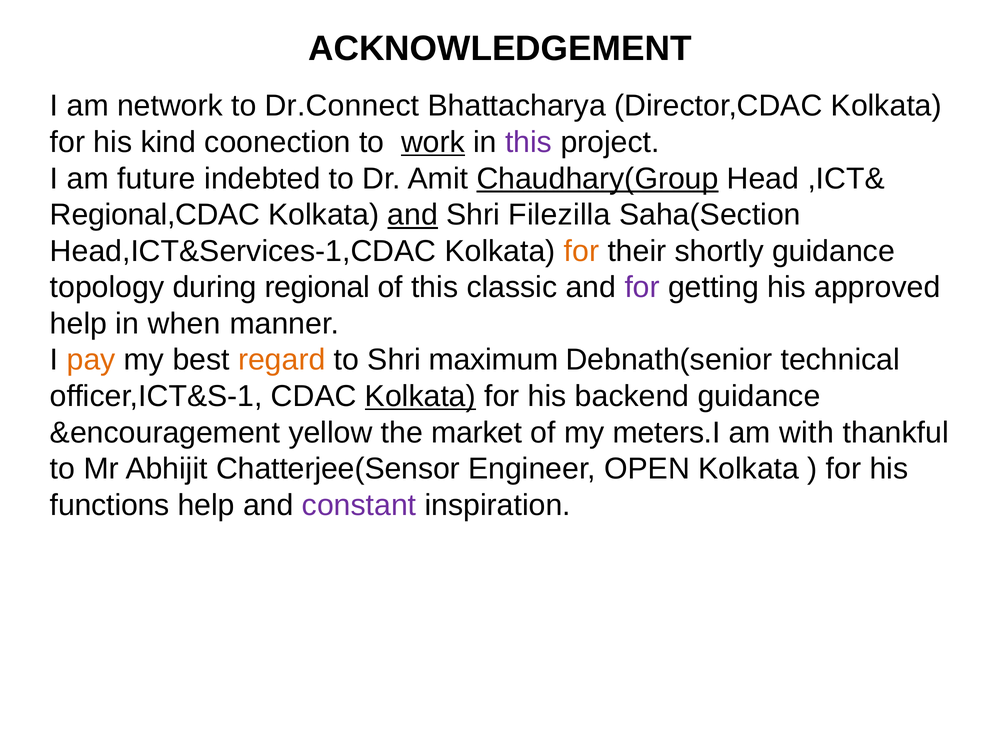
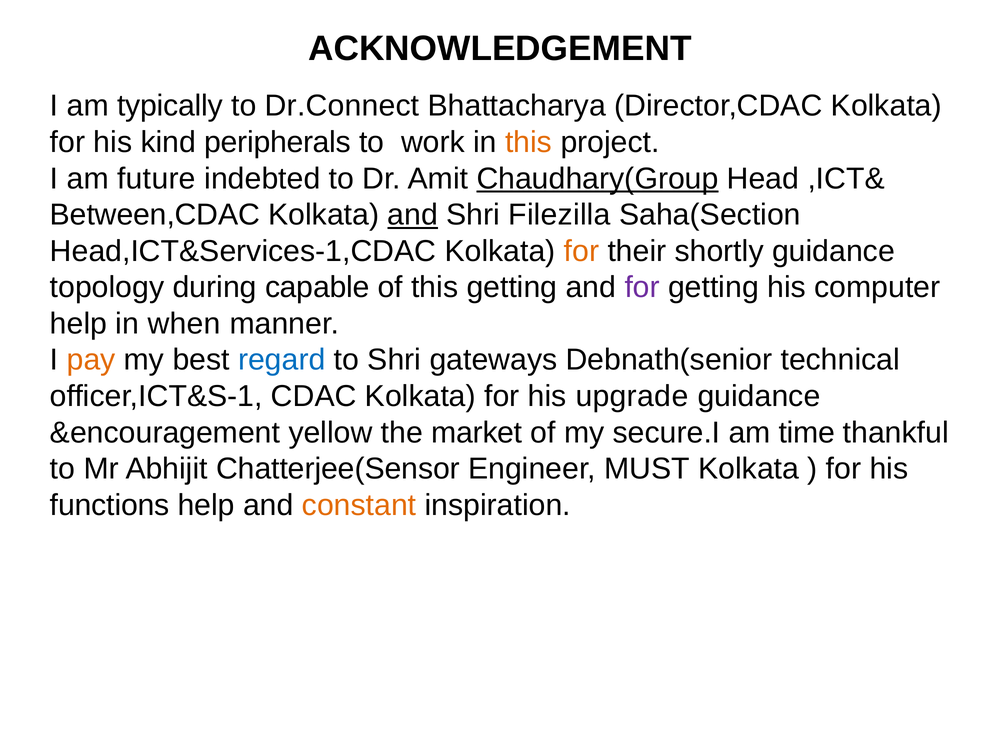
network: network -> typically
coonection: coonection -> peripherals
work underline: present -> none
this at (529, 142) colour: purple -> orange
Regional,CDAC: Regional,CDAC -> Between,CDAC
regional: regional -> capable
this classic: classic -> getting
approved: approved -> computer
regard colour: orange -> blue
maximum: maximum -> gateways
Kolkata at (420, 396) underline: present -> none
backend: backend -> upgrade
meters.I: meters.I -> secure.I
with: with -> time
OPEN: OPEN -> MUST
constant colour: purple -> orange
